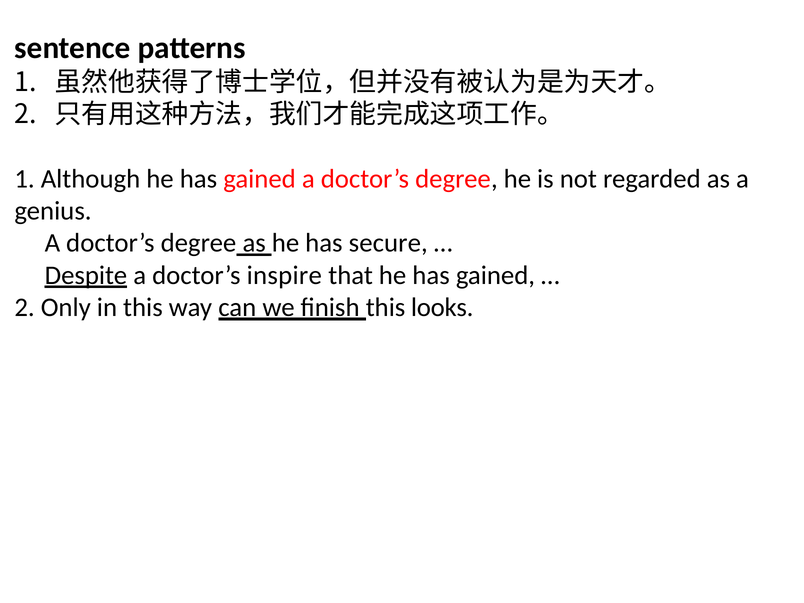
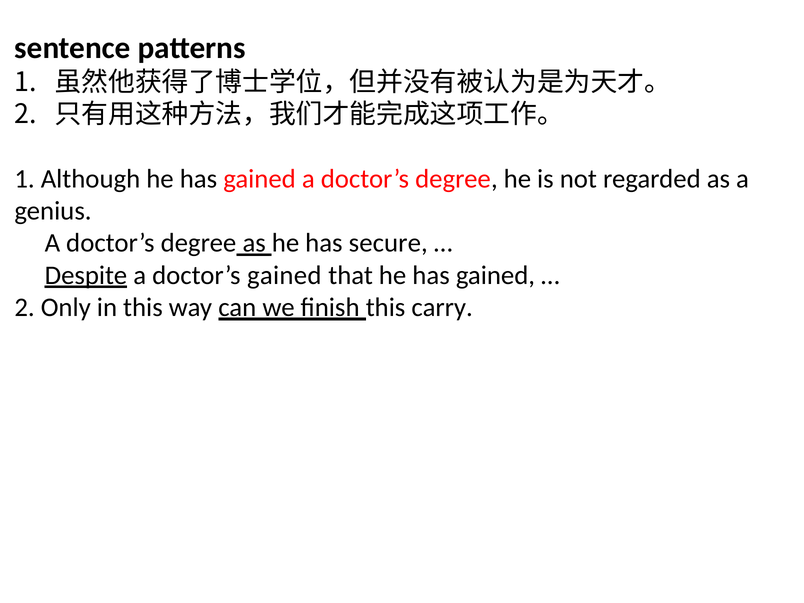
doctor’s inspire: inspire -> gained
looks: looks -> carry
